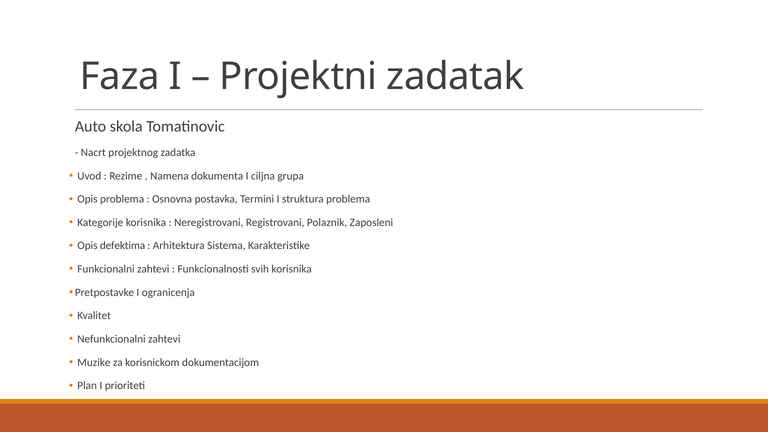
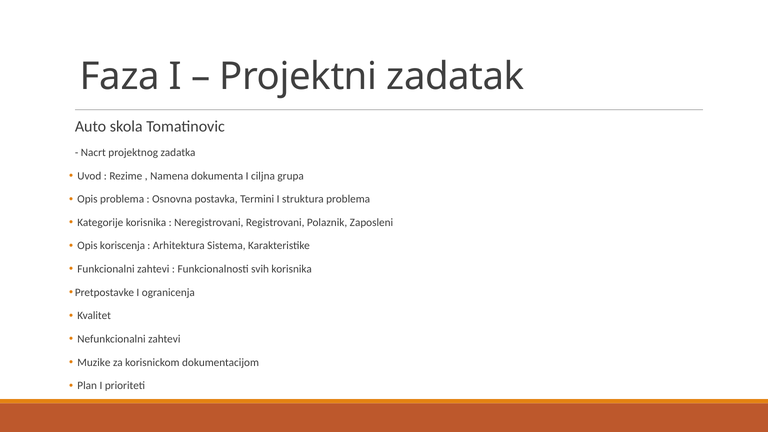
defektima: defektima -> koriscenja
